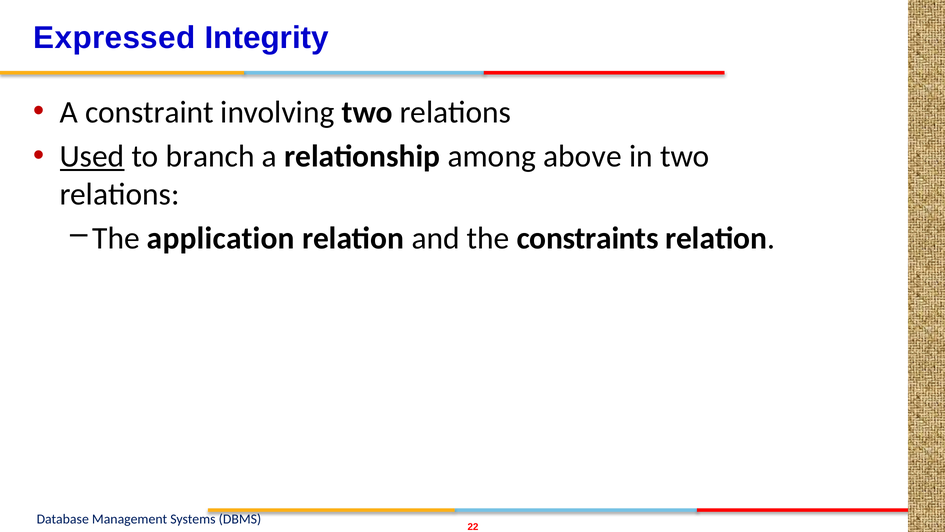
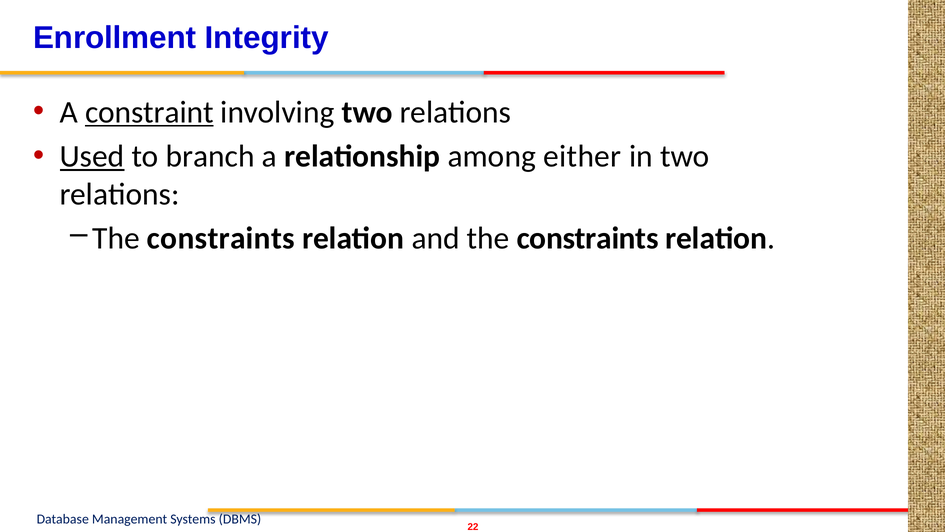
Expressed: Expressed -> Enrollment
constraint underline: none -> present
above: above -> either
application at (221, 238): application -> constraints
